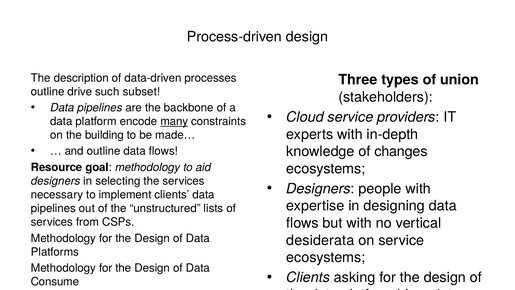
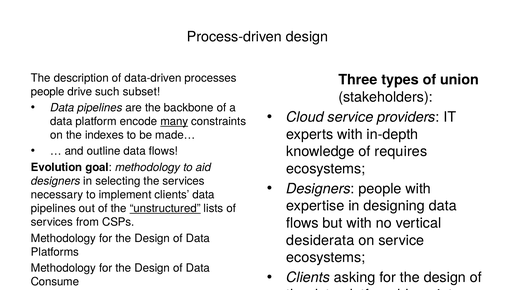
outline at (48, 92): outline -> people
building: building -> indexes
changes: changes -> requires
Resource: Resource -> Evolution
unstructured underline: none -> present
